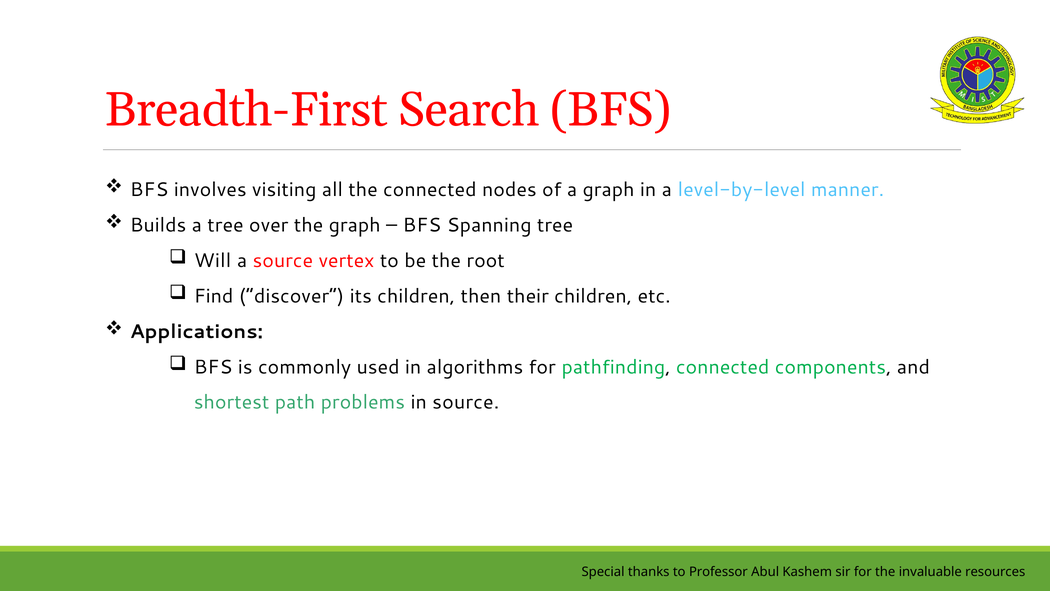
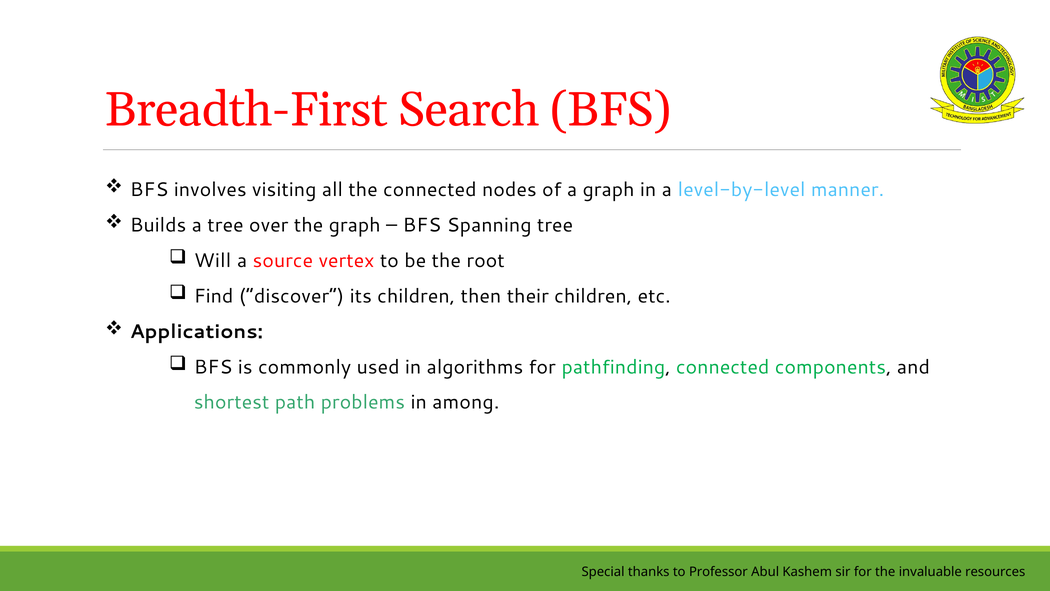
in source: source -> among
